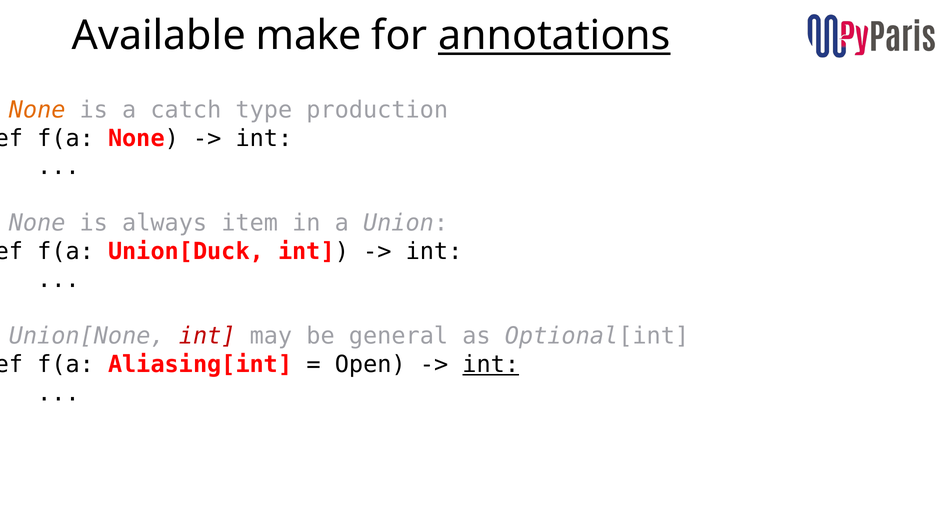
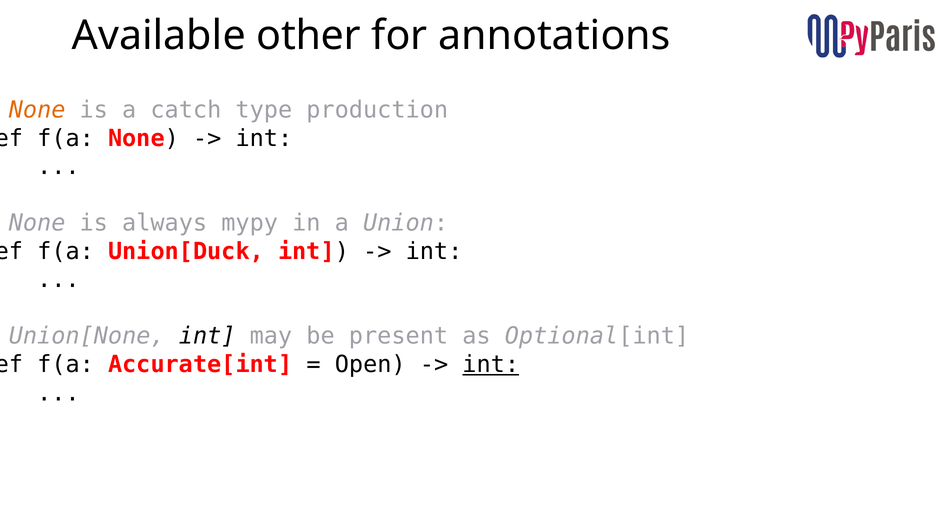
make: make -> other
annotations underline: present -> none
item: item -> mypy
int at (207, 336) colour: red -> black
general: general -> present
Aliasing[int: Aliasing[int -> Accurate[int
